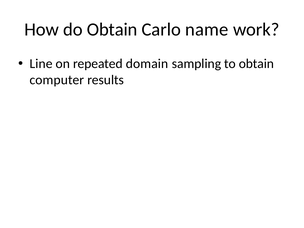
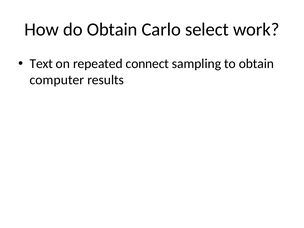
name: name -> select
Line: Line -> Text
domain: domain -> connect
